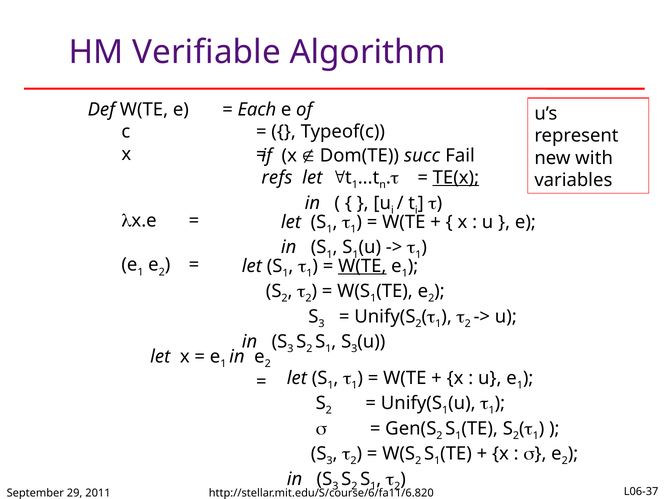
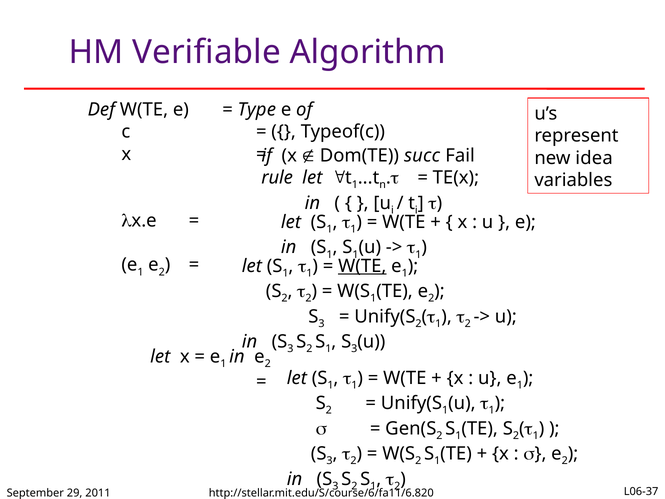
Each: Each -> Type
with: with -> idea
refs: refs -> rule
TE(x underline: present -> none
